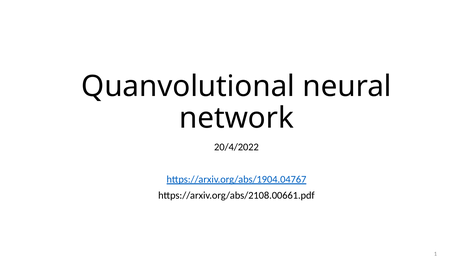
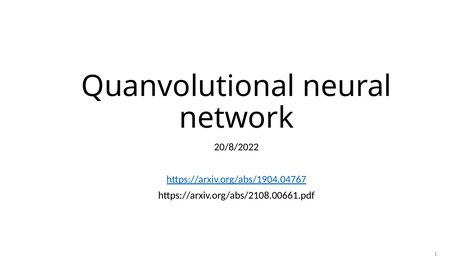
20/4/2022: 20/4/2022 -> 20/8/2022
